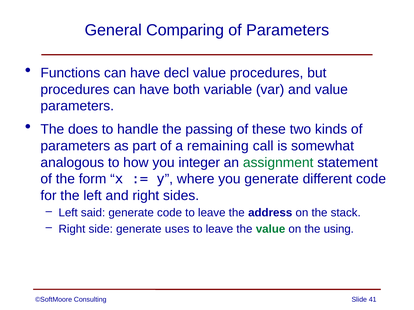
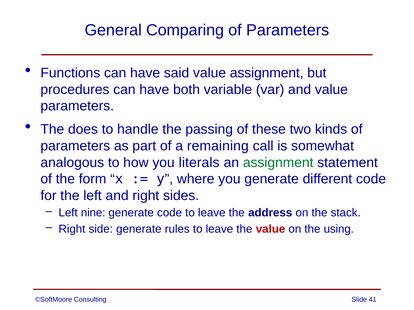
decl: decl -> said
value procedures: procedures -> assignment
integer: integer -> literals
said: said -> nine
uses: uses -> rules
value at (271, 229) colour: green -> red
